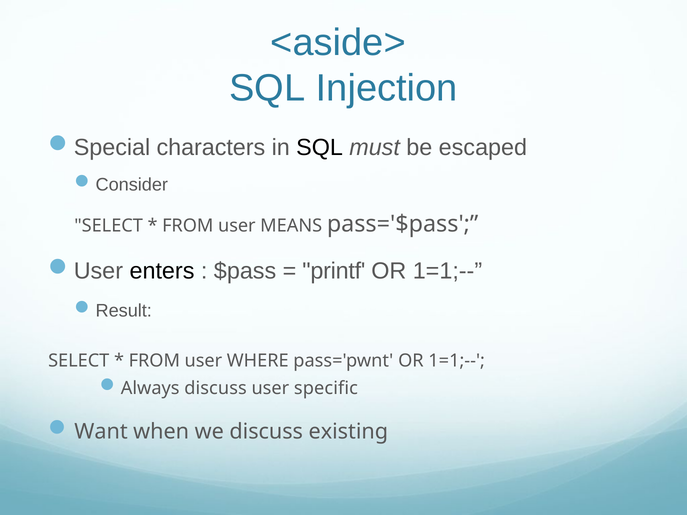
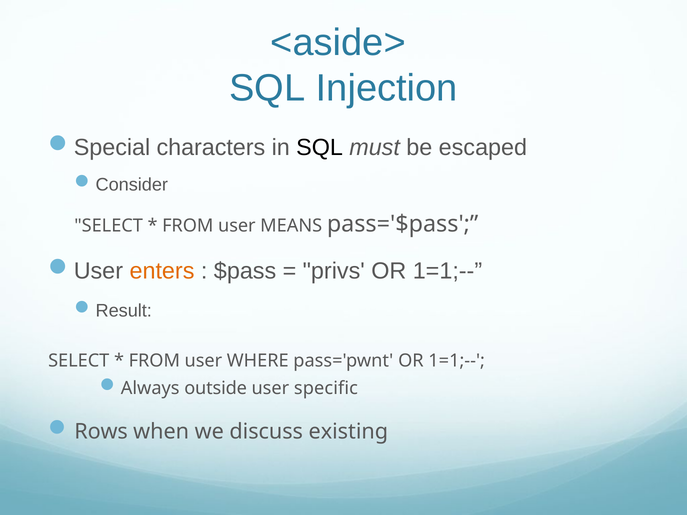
enters colour: black -> orange
printf: printf -> privs
Always discuss: discuss -> outside
Want: Want -> Rows
